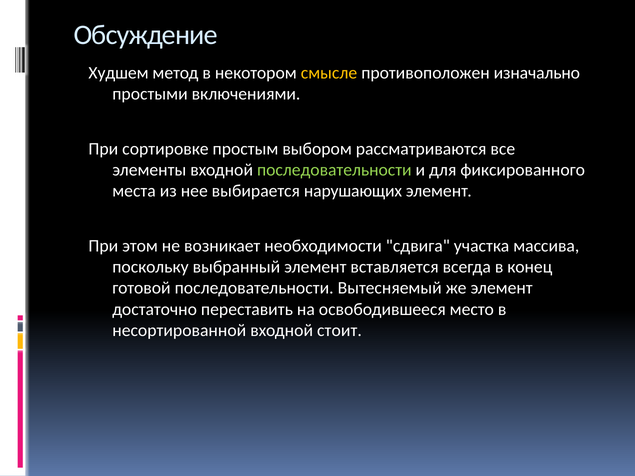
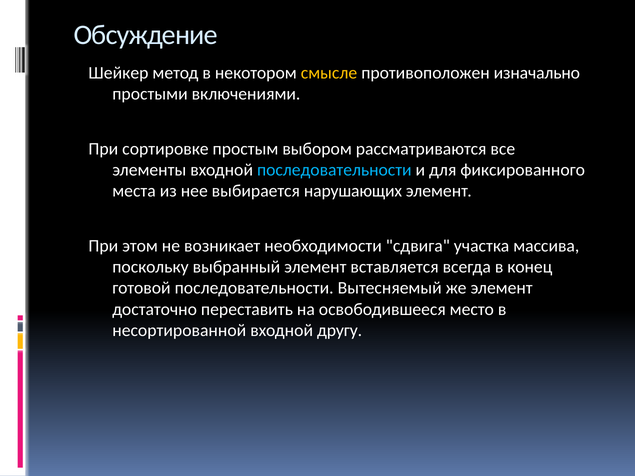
Худшем: Худшем -> Шейкер
последовательности at (334, 170) colour: light green -> light blue
стоит: стоит -> другу
